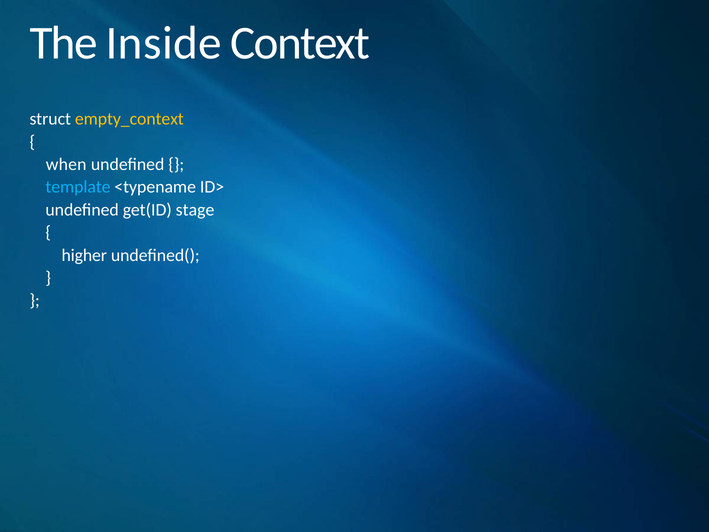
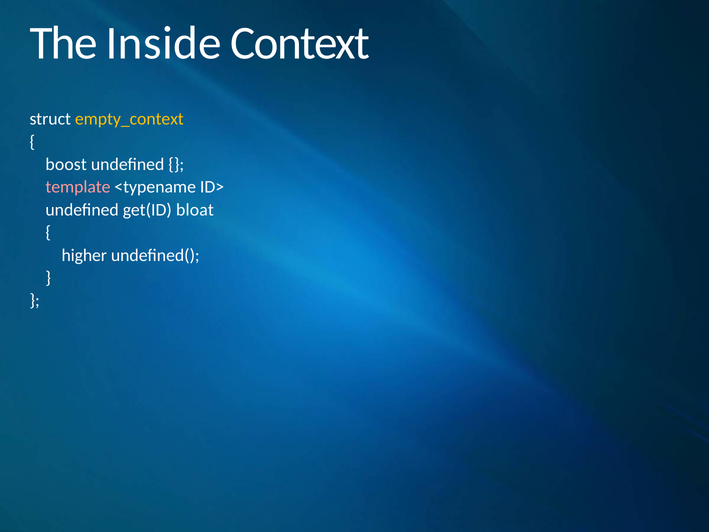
when: when -> boost
template colour: light blue -> pink
stage: stage -> bloat
